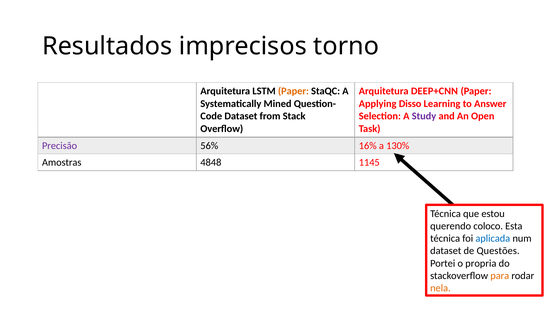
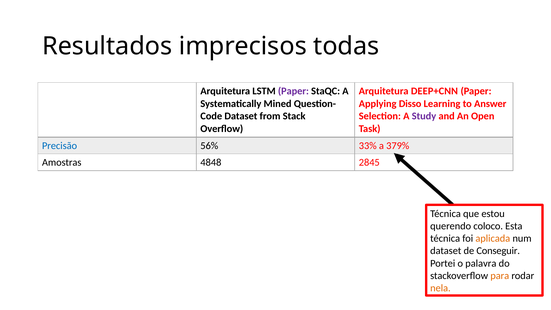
torno: torno -> todas
Paper at (293, 91) colour: orange -> purple
Precisão colour: purple -> blue
16%: 16% -> 33%
130%: 130% -> 379%
1145: 1145 -> 2845
aplicada colour: blue -> orange
Questões: Questões -> Conseguir
propria: propria -> palavra
